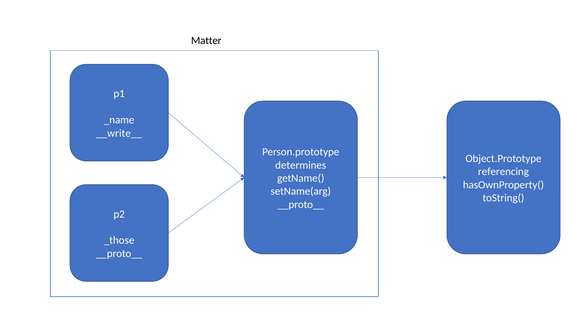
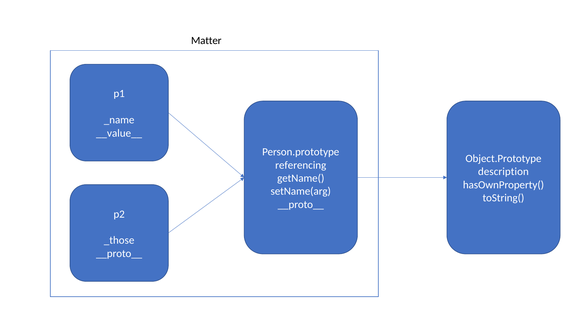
__write__: __write__ -> __value__
determines: determines -> referencing
referencing: referencing -> description
